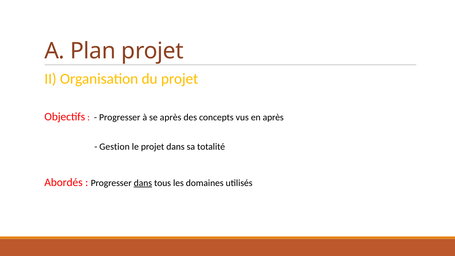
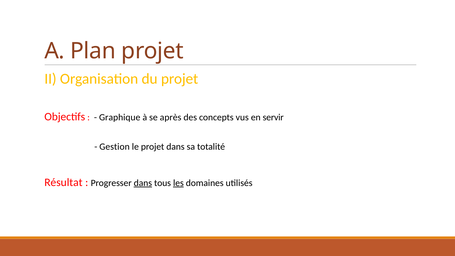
Progresser at (120, 117): Progresser -> Graphique
en après: après -> servir
Abordés: Abordés -> Résultat
les underline: none -> present
